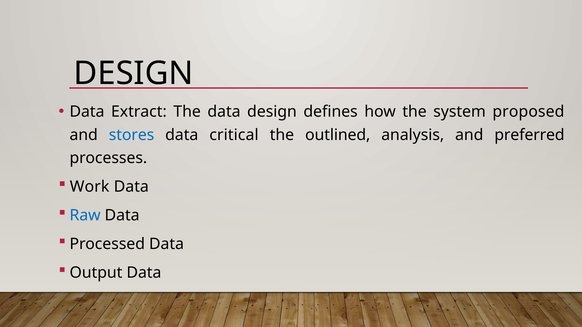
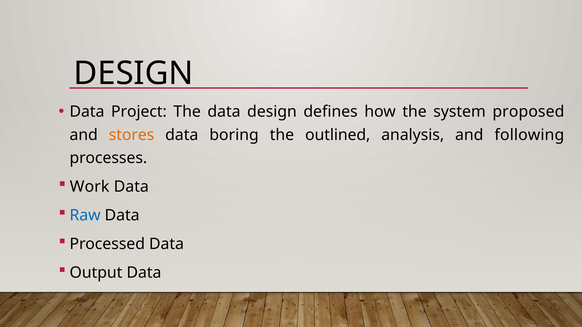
Extract: Extract -> Project
stores colour: blue -> orange
critical: critical -> boring
preferred: preferred -> following
